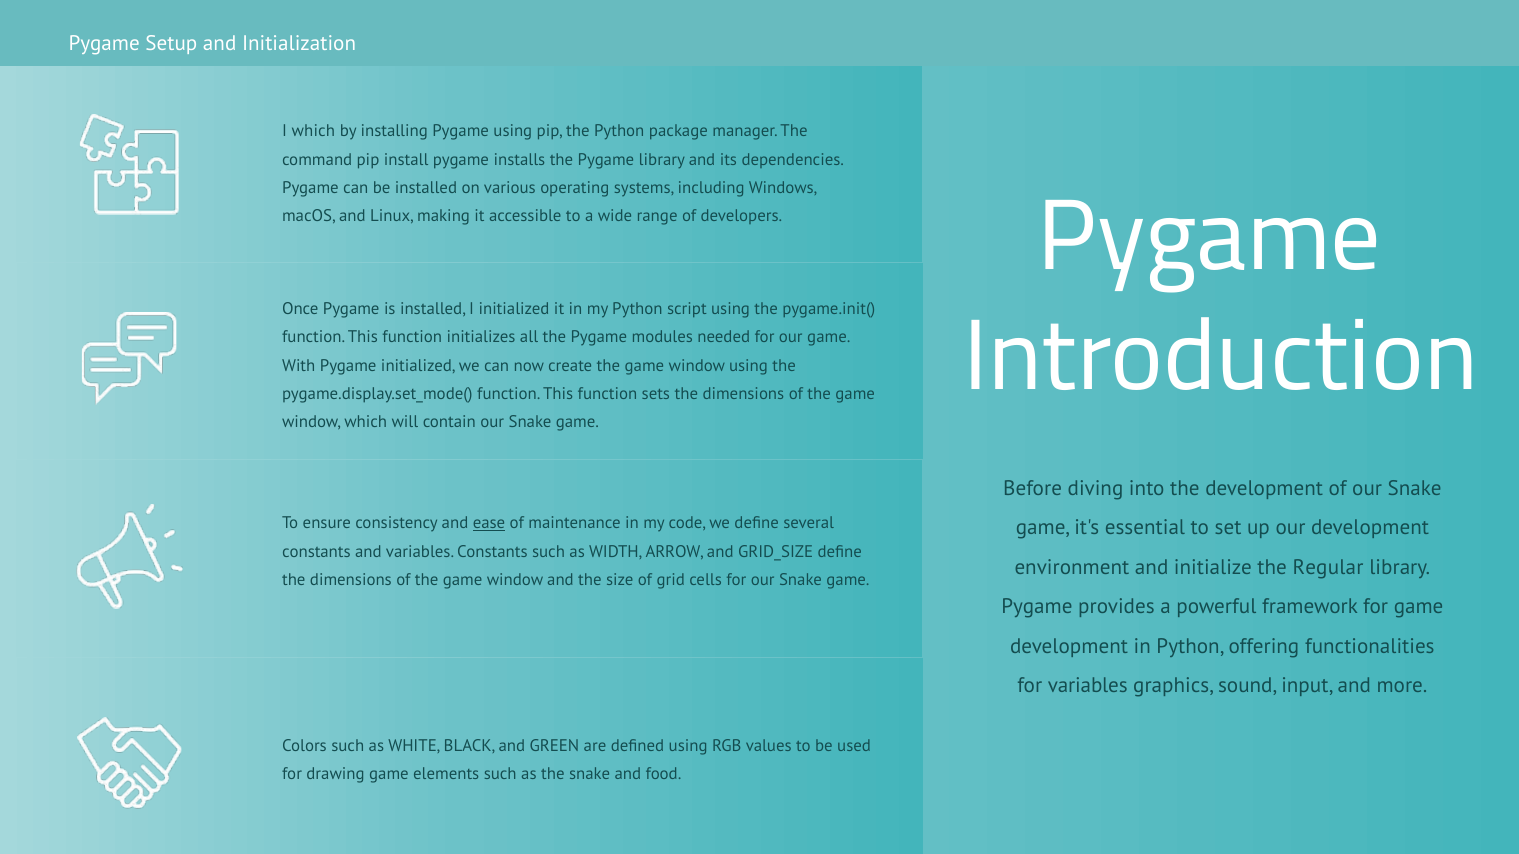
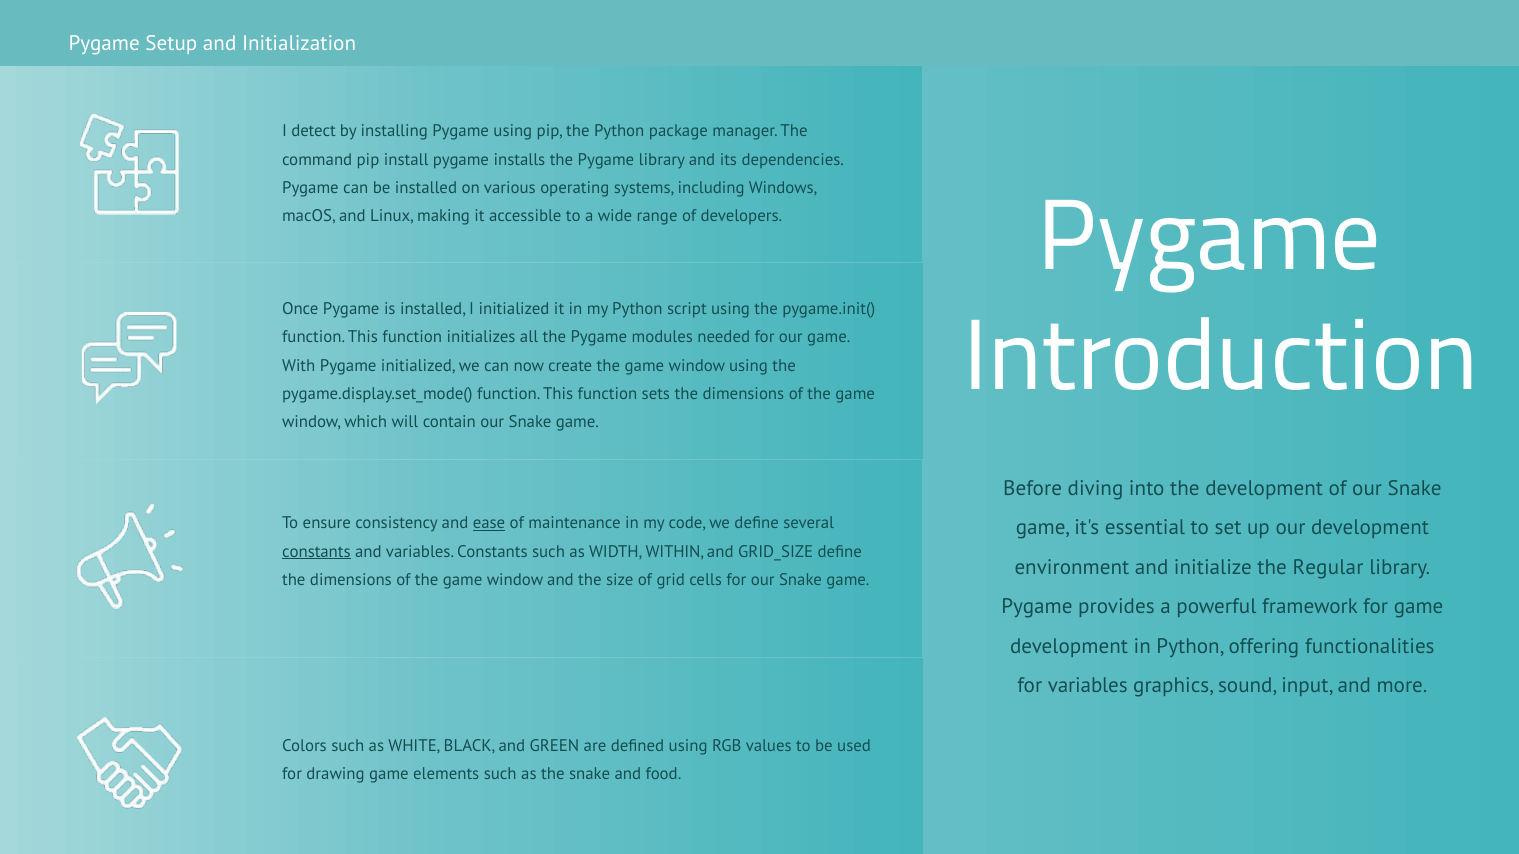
I which: which -> detect
constants at (316, 552) underline: none -> present
ARROW: ARROW -> WITHIN
